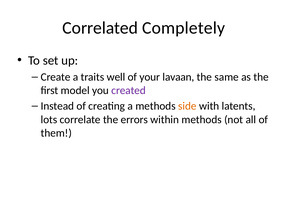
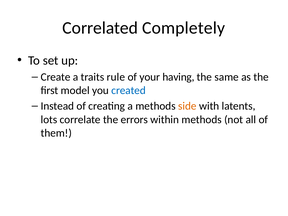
well: well -> rule
lavaan: lavaan -> having
created colour: purple -> blue
